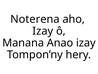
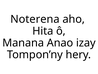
Izay at (43, 31): Izay -> Hita
